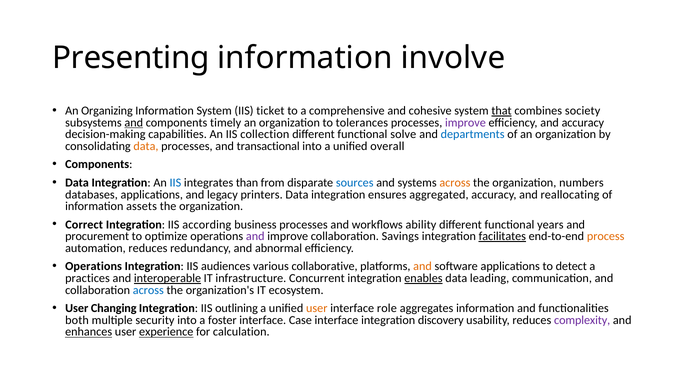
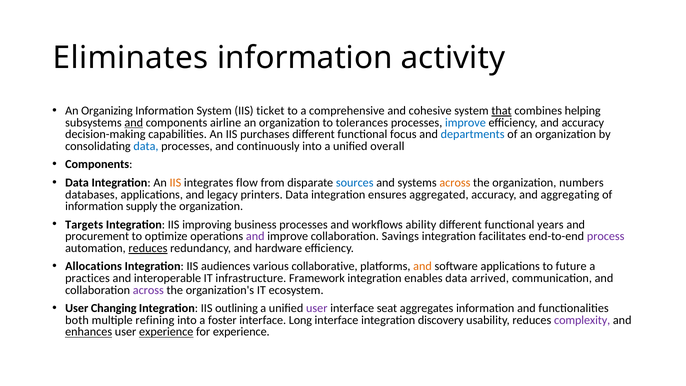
Presenting: Presenting -> Eliminates
involve: involve -> activity
society: society -> helping
timely: timely -> airline
improve at (465, 123) colour: purple -> blue
collection: collection -> purchases
solve: solve -> focus
data at (146, 146) colour: orange -> blue
transactional: transactional -> continuously
IIS at (175, 183) colour: blue -> orange
than: than -> flow
reallocating: reallocating -> aggregating
assets: assets -> supply
Correct: Correct -> Targets
according: according -> improving
facilitates underline: present -> none
process colour: orange -> purple
reduces at (148, 248) underline: none -> present
abnormal: abnormal -> hardware
Operations at (94, 266): Operations -> Allocations
detect: detect -> future
interoperable underline: present -> none
Concurrent: Concurrent -> Framework
enables underline: present -> none
leading: leading -> arrived
across at (148, 290) colour: blue -> purple
user at (317, 308) colour: orange -> purple
role: role -> seat
security: security -> refining
Case: Case -> Long
for calculation: calculation -> experience
